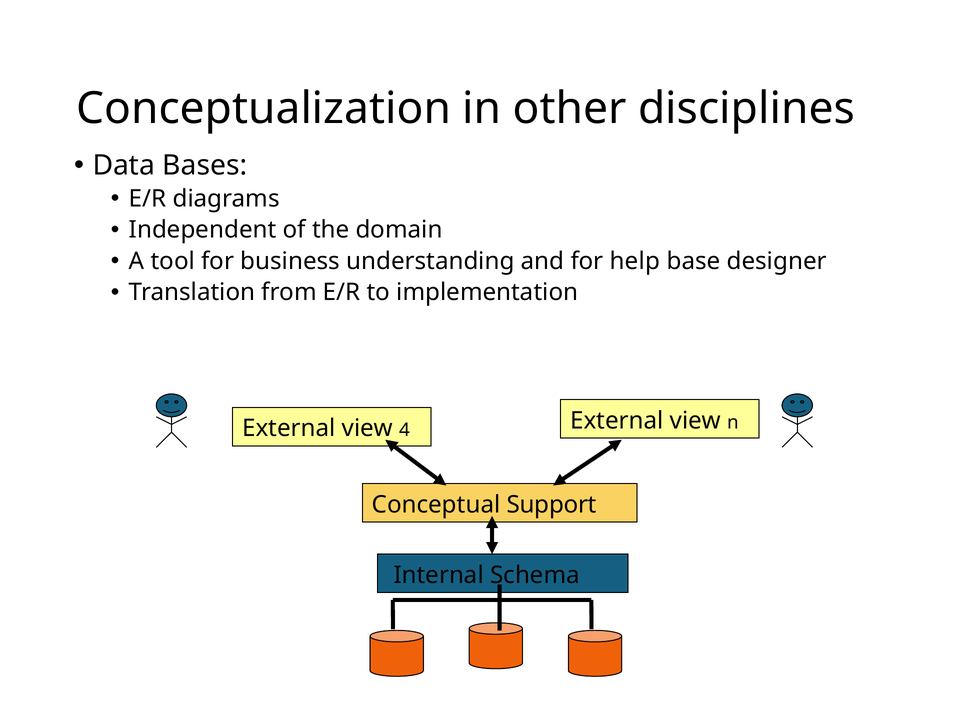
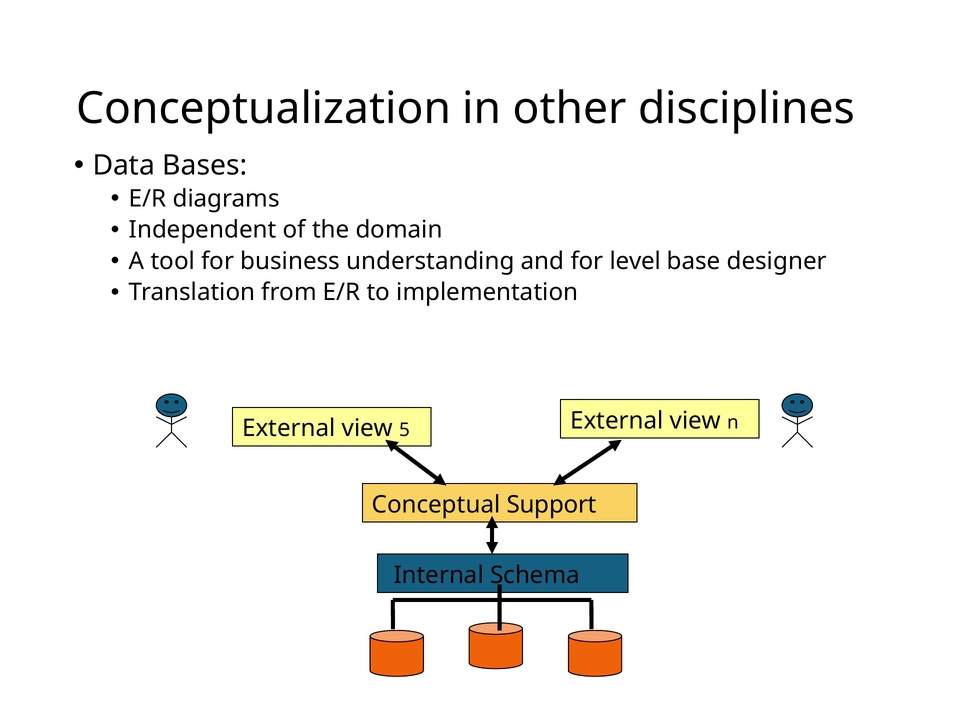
help: help -> level
4: 4 -> 5
